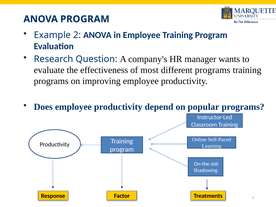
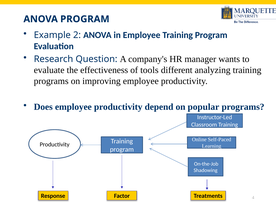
most: most -> tools
different programs: programs -> analyzing
